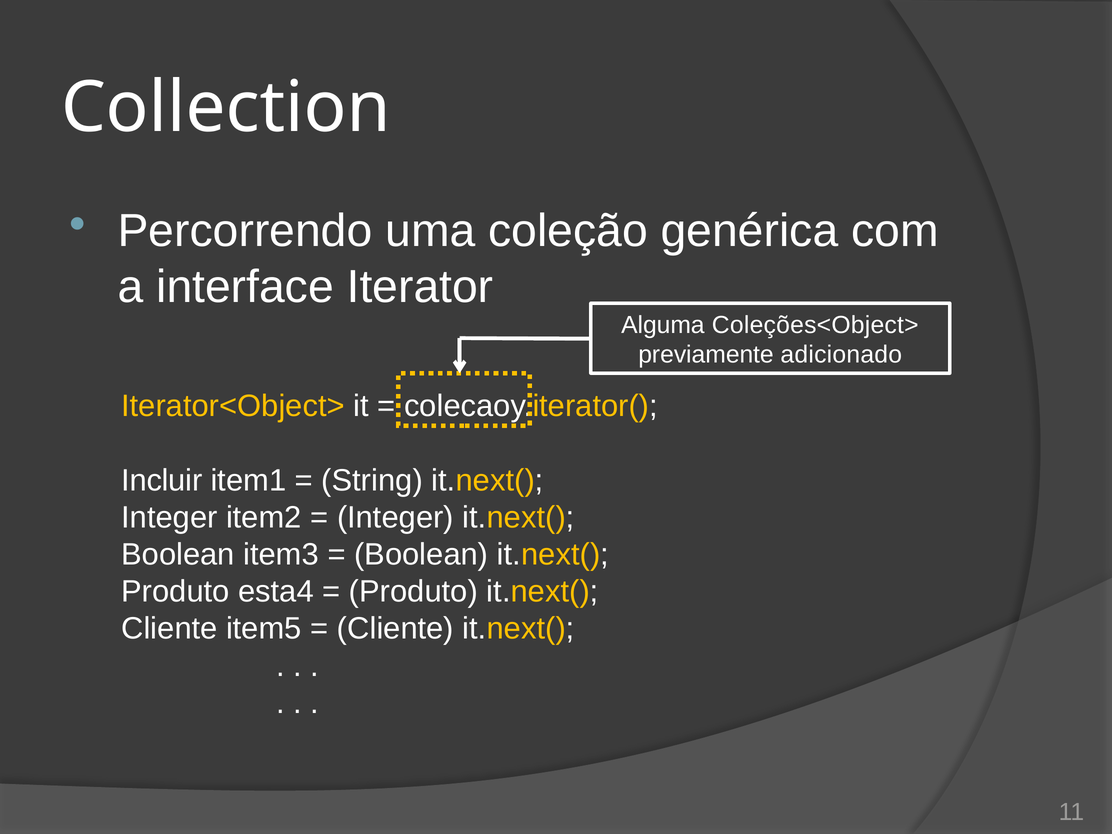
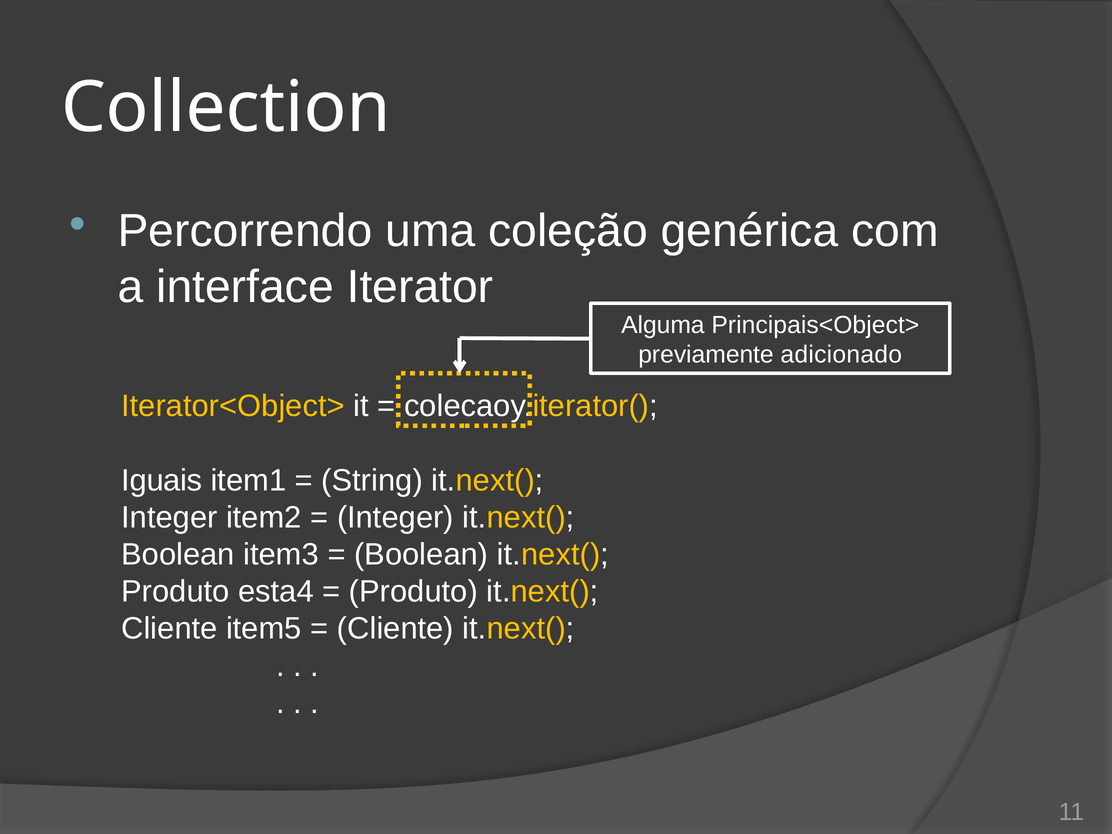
Coleções<Object>: Coleções<Object> -> Principais<Object>
Incluir: Incluir -> Iguais
